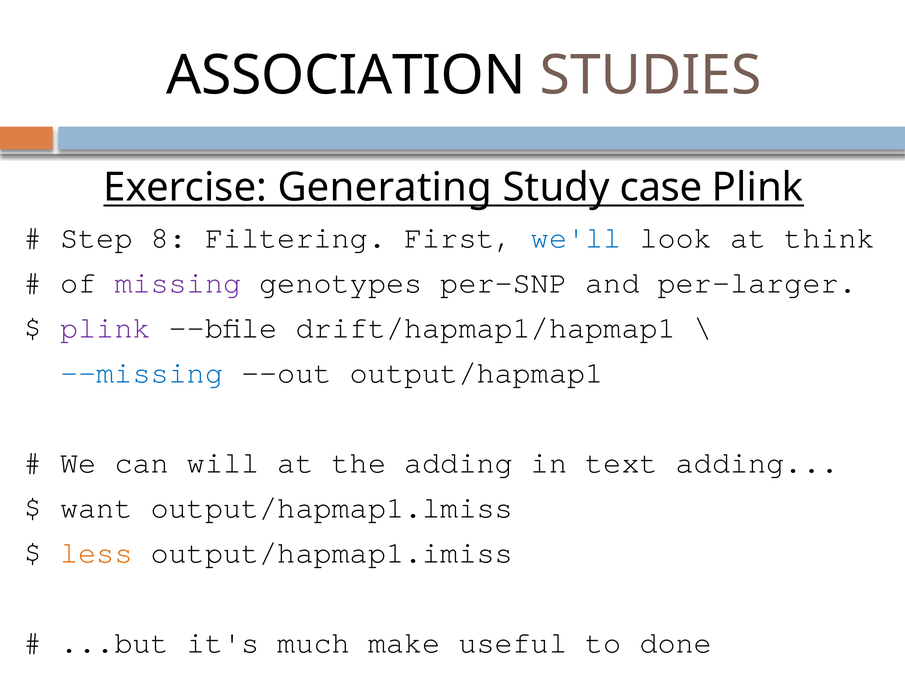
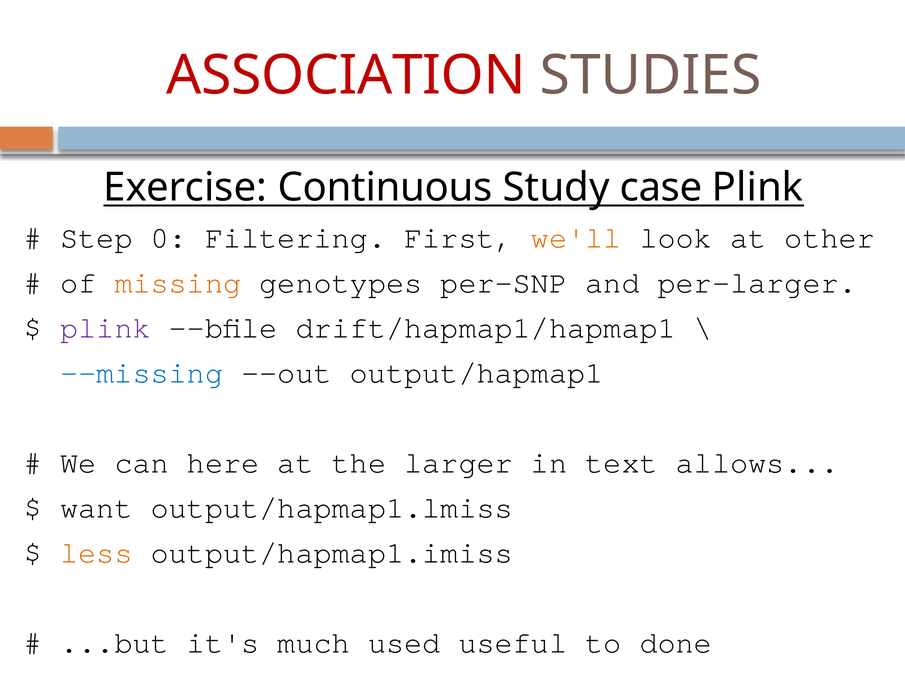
ASSOCIATION colour: black -> red
Generating: Generating -> Continuous
8: 8 -> 0
we'll colour: blue -> orange
think: think -> other
missing colour: purple -> orange
will: will -> here
the adding: adding -> larger
text adding: adding -> allows
make: make -> used
